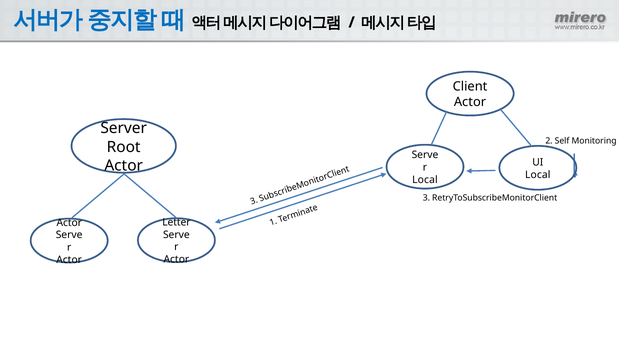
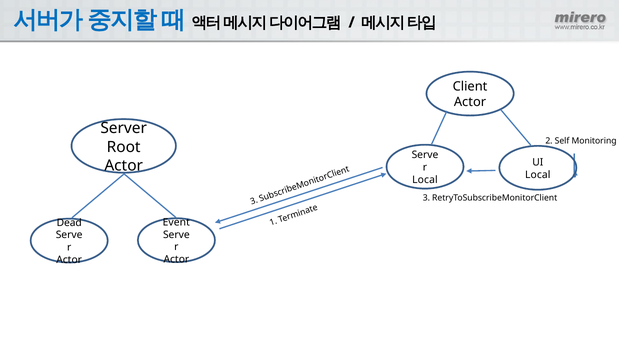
Letter: Letter -> Event
Actor at (69, 223): Actor -> Dead
